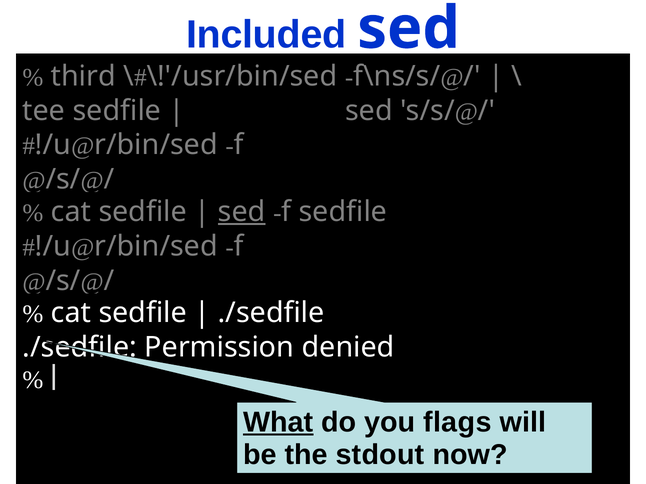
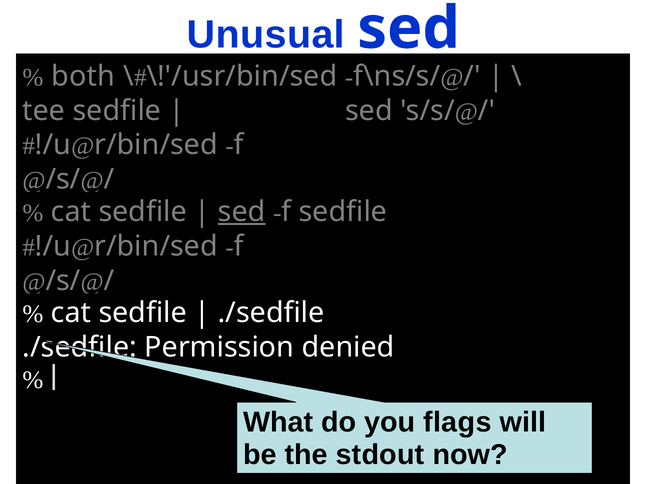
Included: Included -> Unusual
third: third -> both
What underline: present -> none
